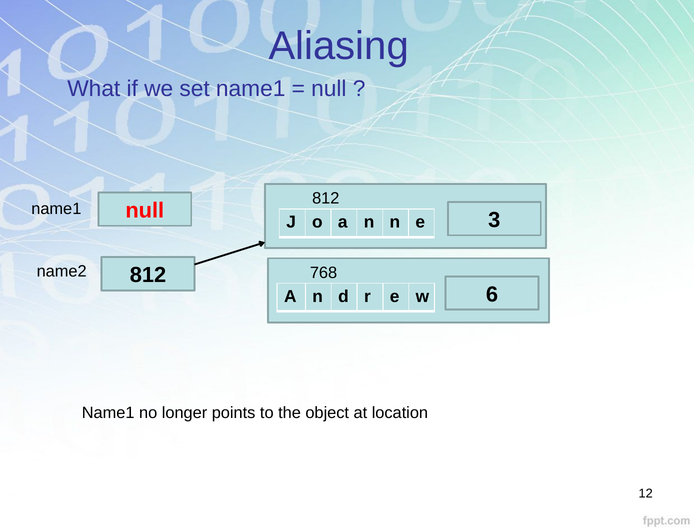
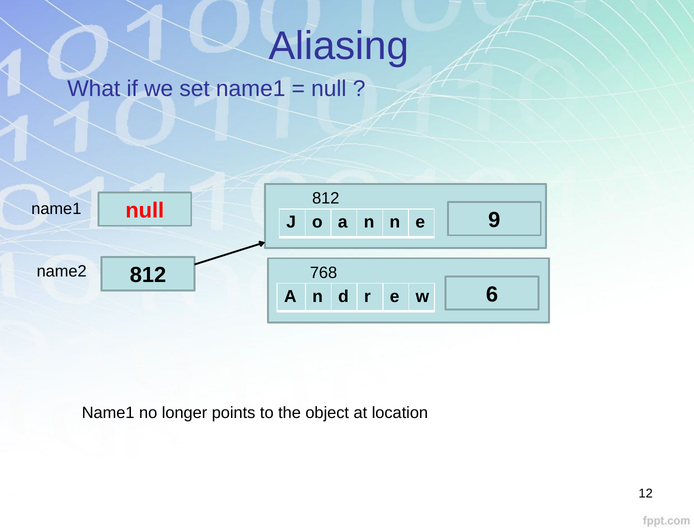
3: 3 -> 9
